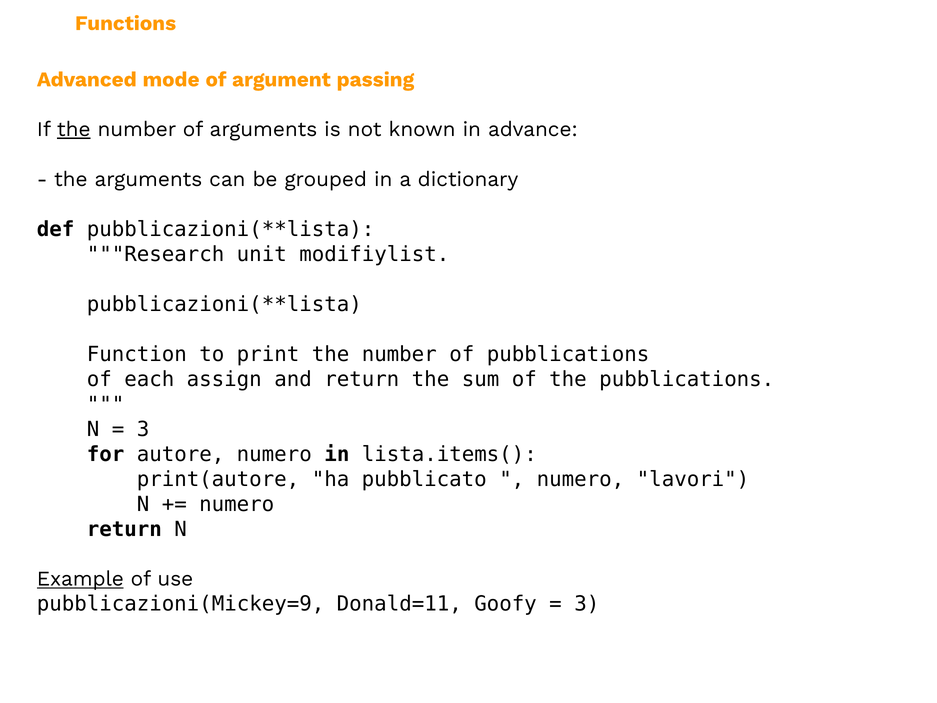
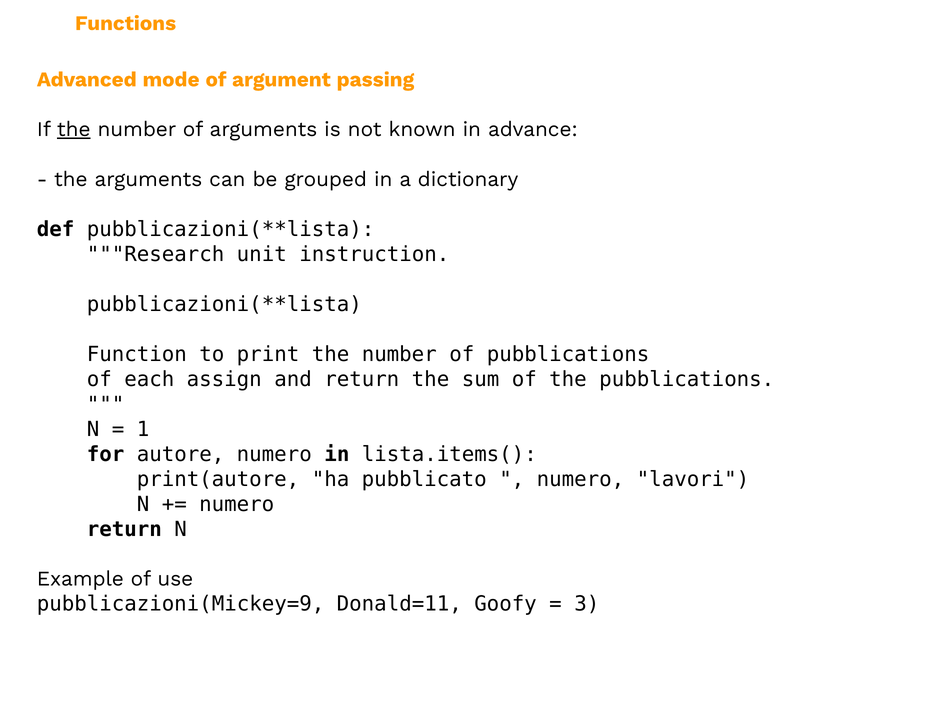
modifiylist: modifiylist -> instruction
3 at (143, 429): 3 -> 1
Example underline: present -> none
